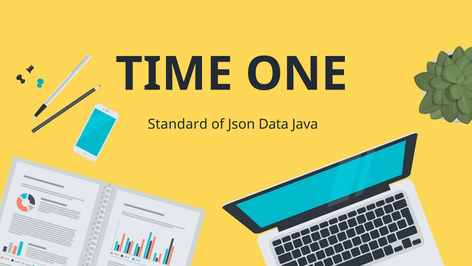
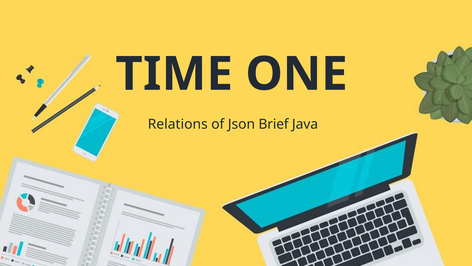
Standard: Standard -> Relations
Data: Data -> Brief
